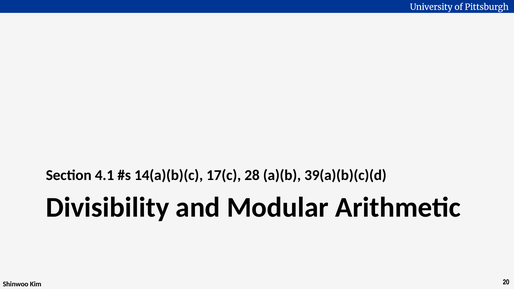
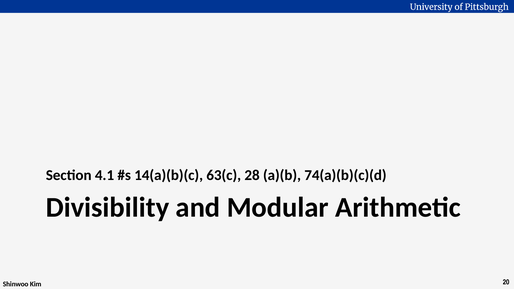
17(c: 17(c -> 63(c
39(a)(b)(c)(d: 39(a)(b)(c)(d -> 74(a)(b)(c)(d
